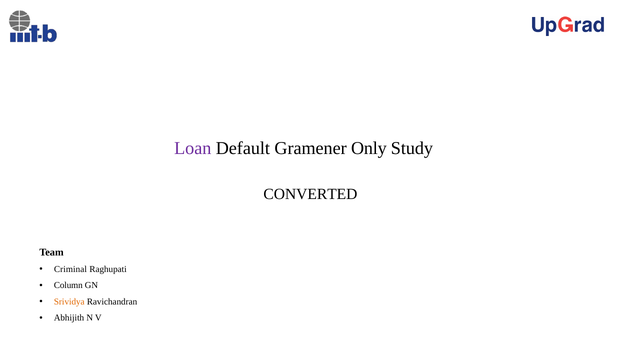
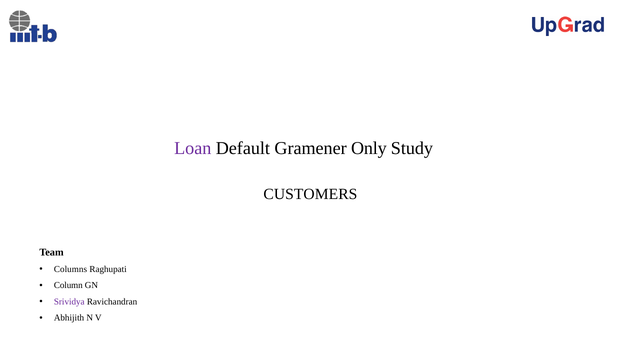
CONVERTED: CONVERTED -> CUSTOMERS
Criminal: Criminal -> Columns
Srividya colour: orange -> purple
